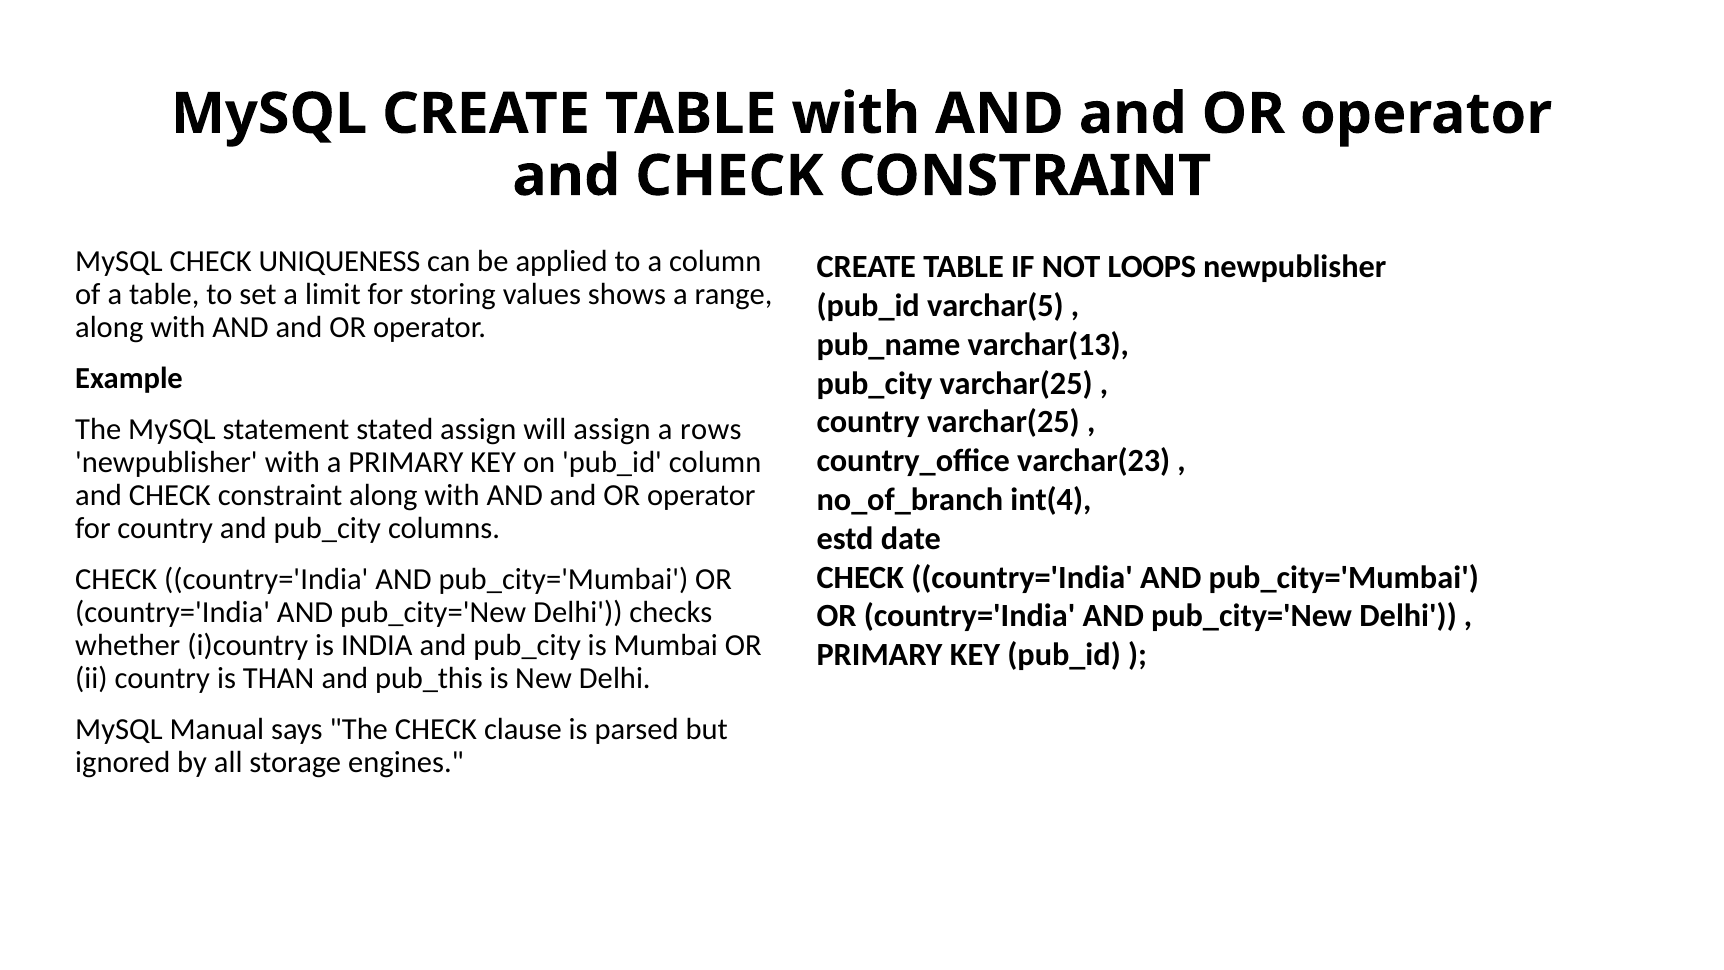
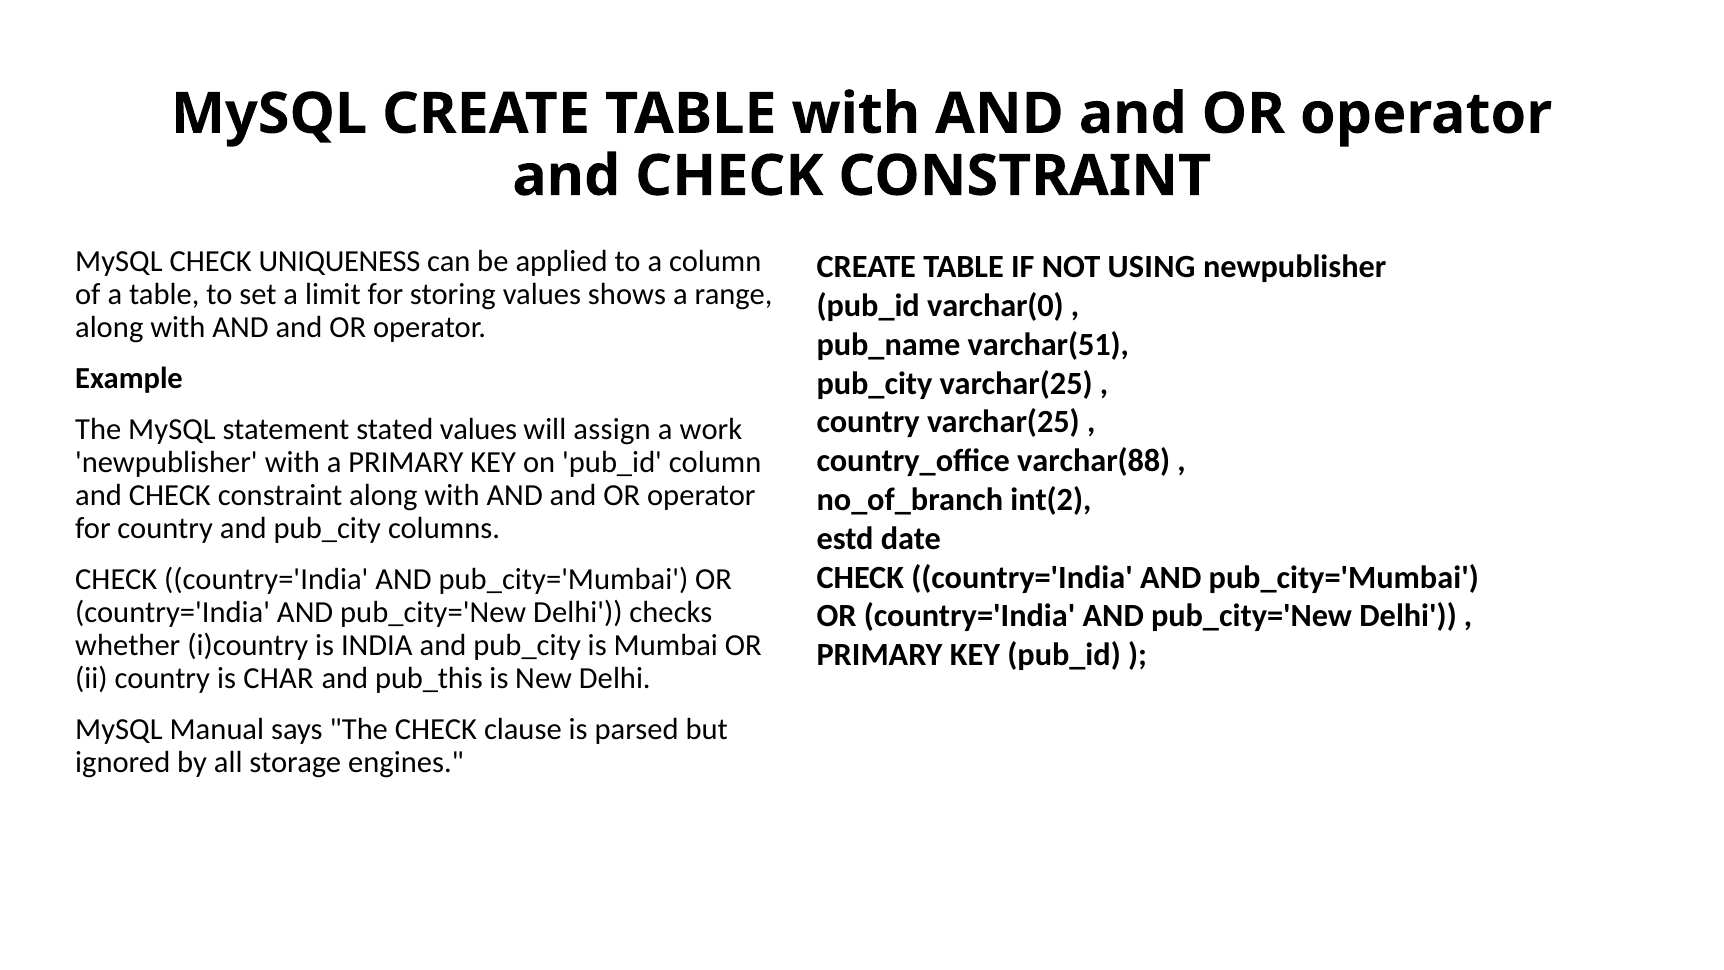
LOOPS: LOOPS -> USING
varchar(5: varchar(5 -> varchar(0
varchar(13: varchar(13 -> varchar(51
stated assign: assign -> values
rows: rows -> work
varchar(23: varchar(23 -> varchar(88
int(4: int(4 -> int(2
THAN: THAN -> CHAR
